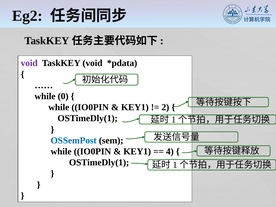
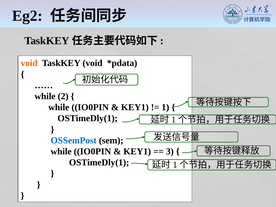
void at (29, 63) colour: purple -> orange
0: 0 -> 2
2: 2 -> 1
4: 4 -> 3
